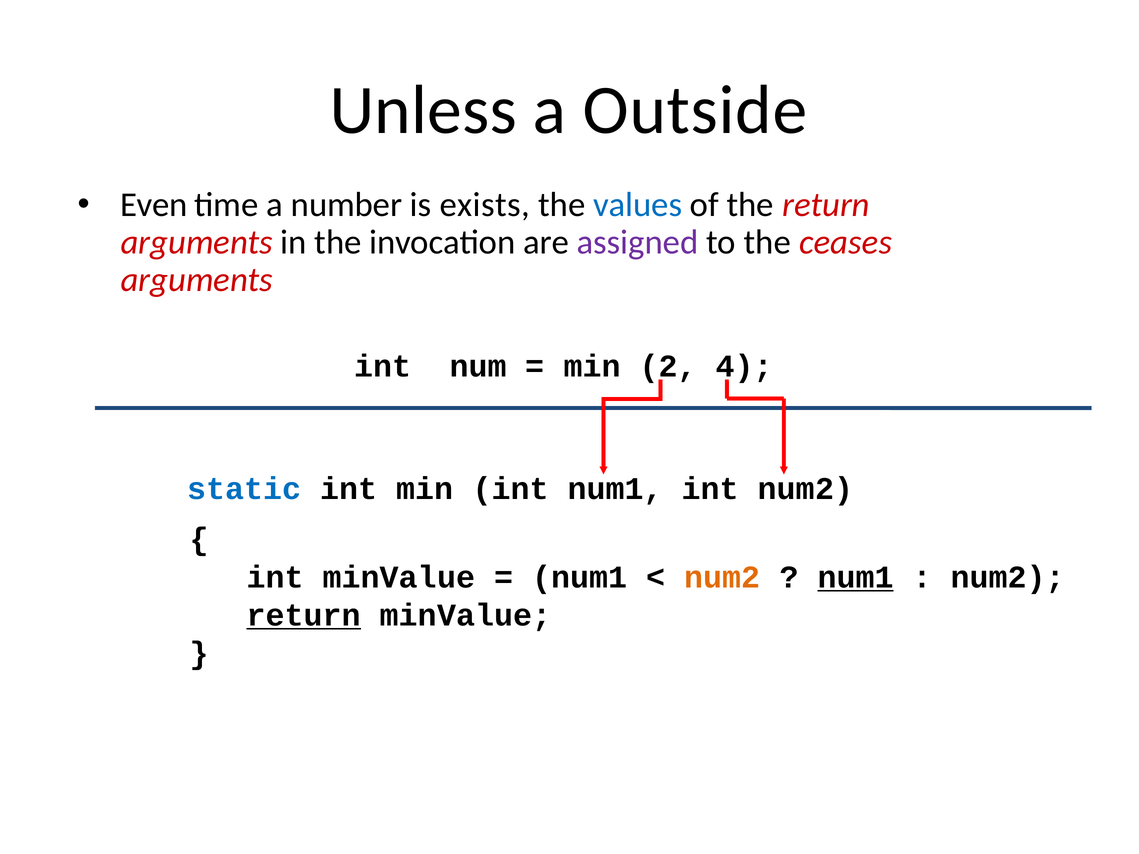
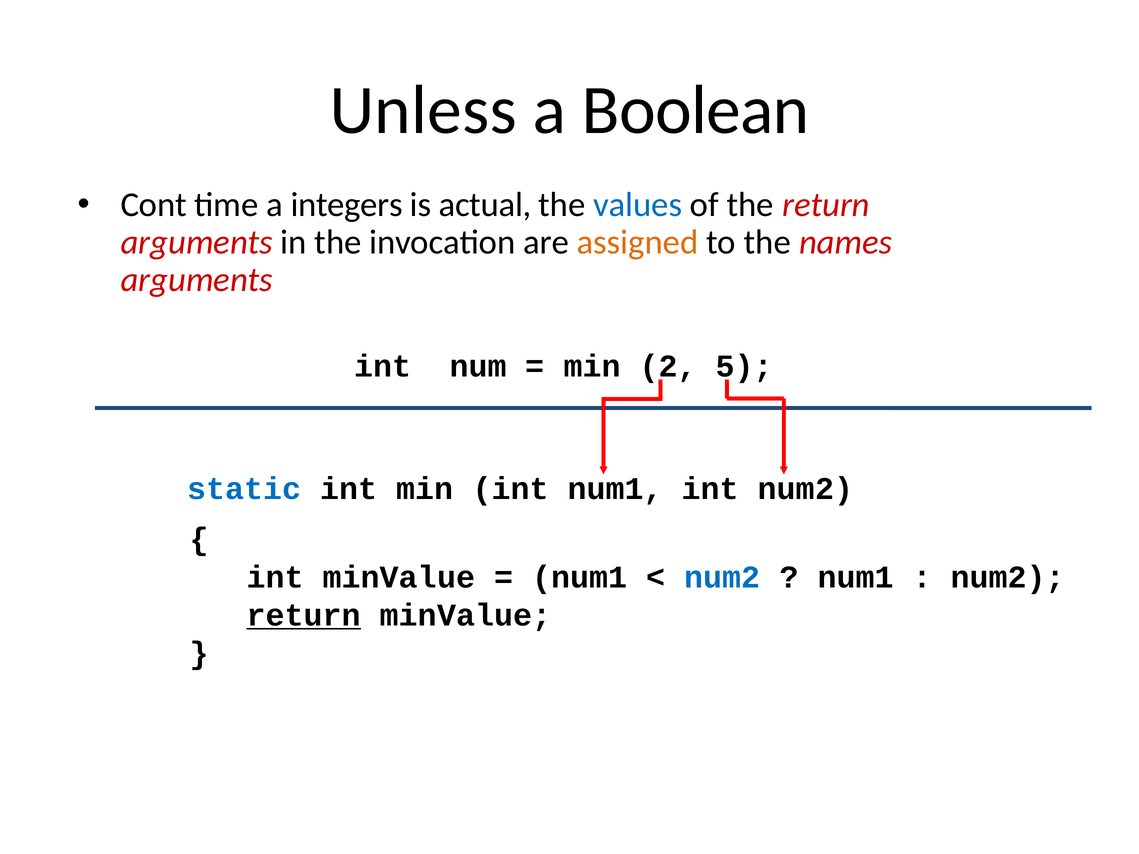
Outside: Outside -> Boolean
Even: Even -> Cont
number: number -> integers
exists: exists -> actual
assigned colour: purple -> orange
ceases: ceases -> names
4: 4 -> 5
num2 at (722, 577) colour: orange -> blue
num1 at (856, 577) underline: present -> none
